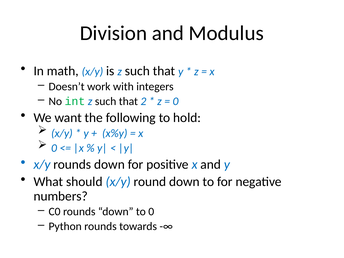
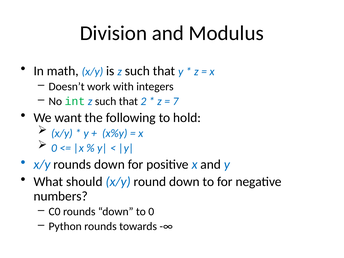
0 at (176, 101): 0 -> 7
